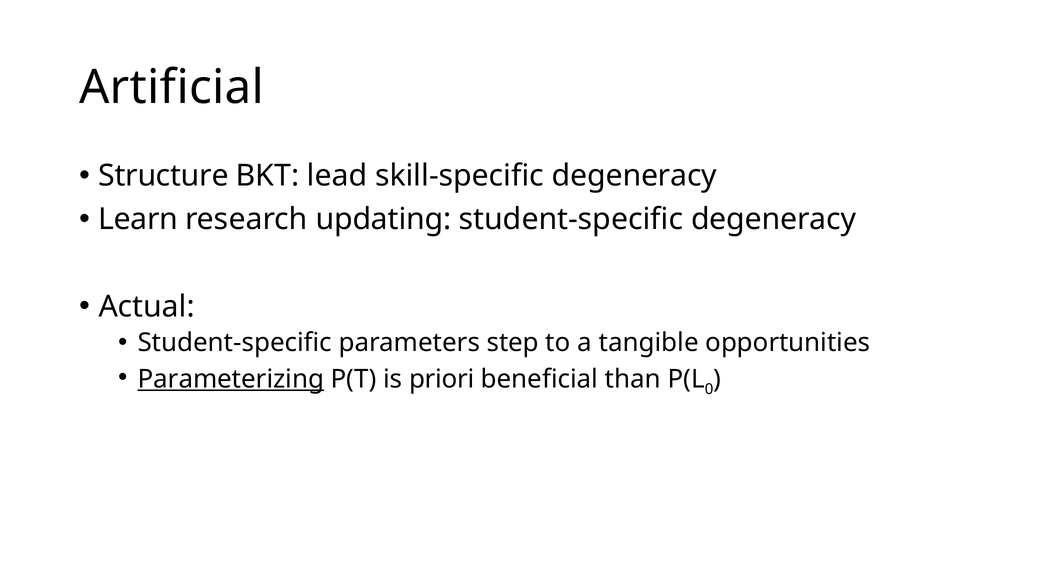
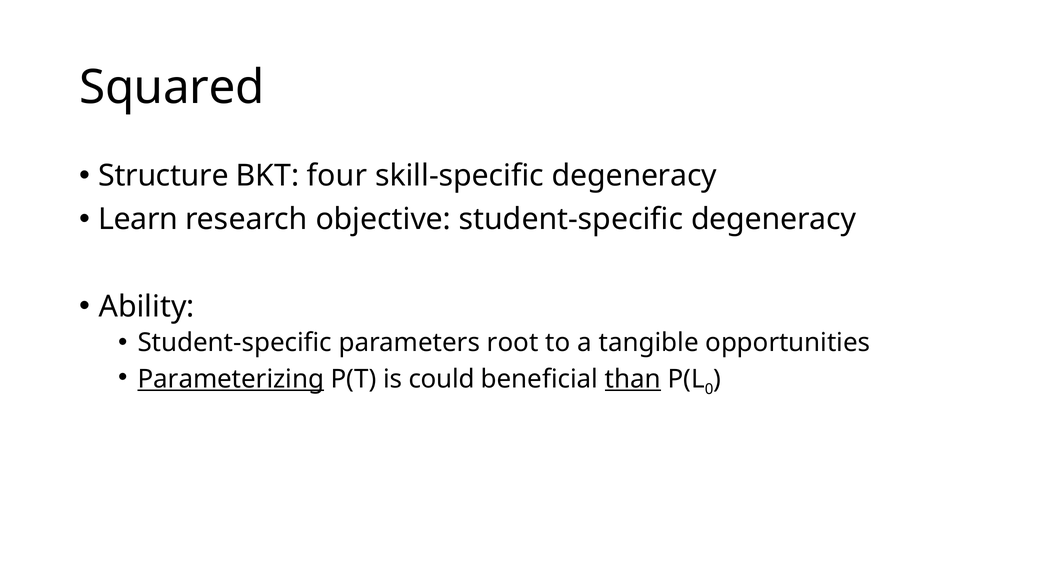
Artificial: Artificial -> Squared
lead: lead -> four
updating: updating -> objective
Actual: Actual -> Ability
step: step -> root
priori: priori -> could
than underline: none -> present
